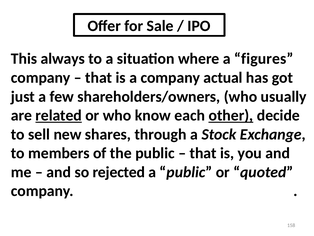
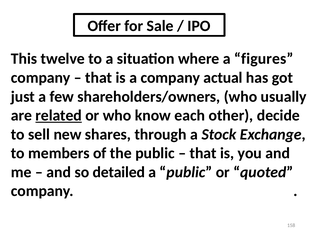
always: always -> twelve
other underline: present -> none
rejected: rejected -> detailed
